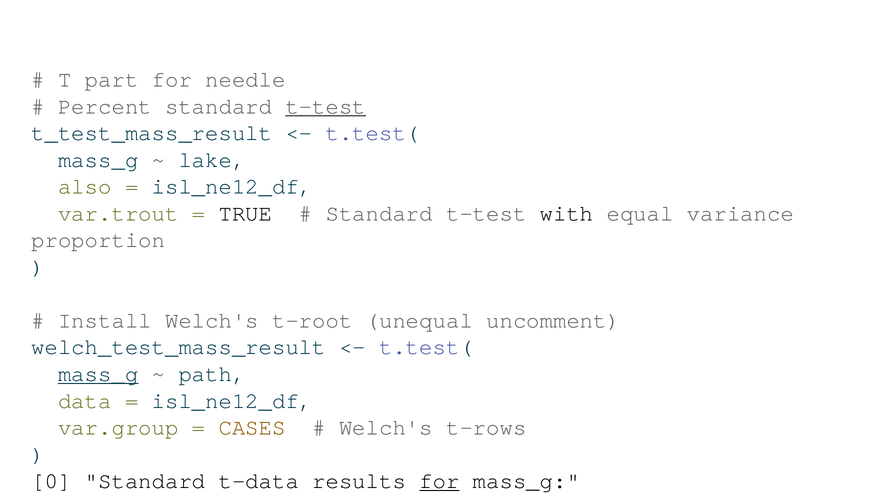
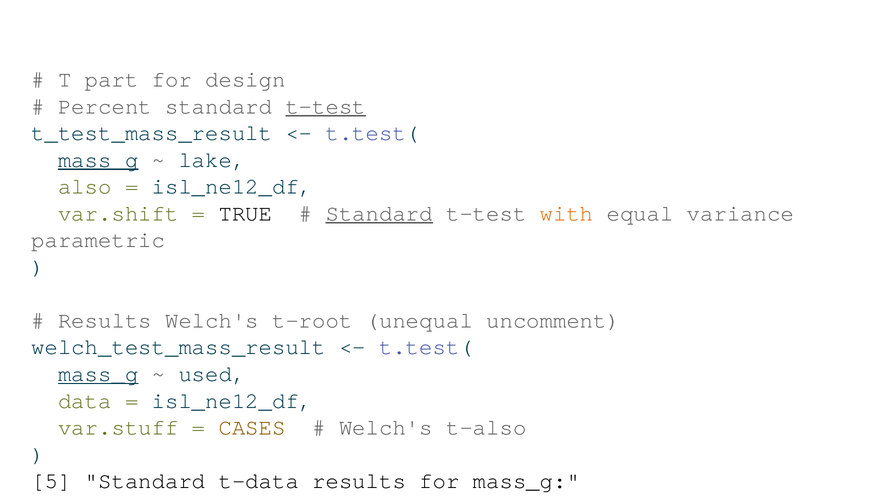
needle: needle -> design
mass_g at (98, 160) underline: none -> present
var.trout: var.trout -> var.shift
Standard at (379, 213) underline: none -> present
with colour: black -> orange
proportion: proportion -> parametric
Install at (105, 320): Install -> Results
path: path -> used
var.group: var.group -> var.stuff
t-rows: t-rows -> t-also
0 at (51, 481): 0 -> 5
for at (439, 481) underline: present -> none
